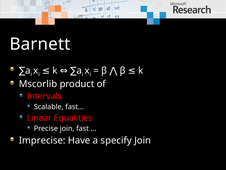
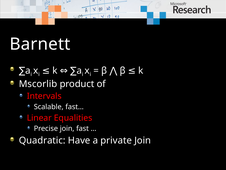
Imprecise: Imprecise -> Quadratic
specify: specify -> private
